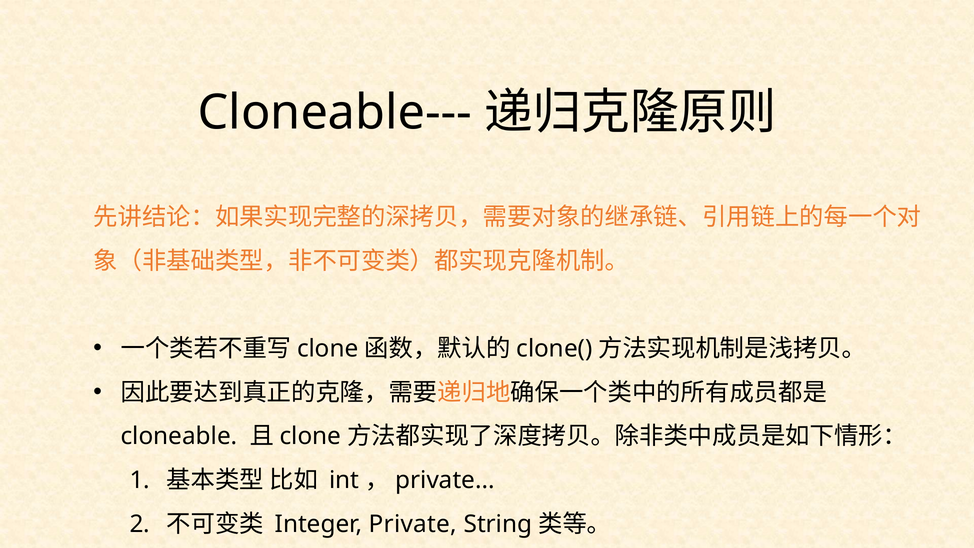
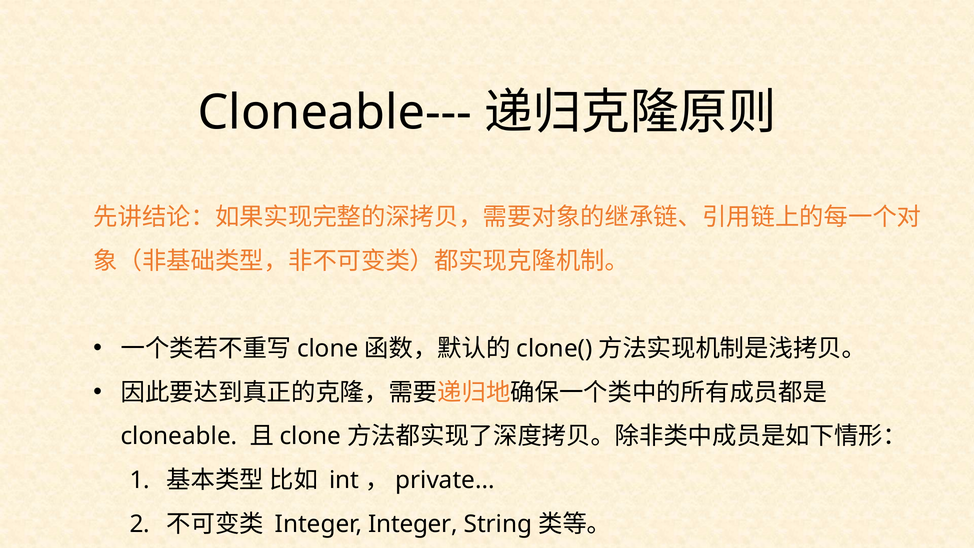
Integer Private: Private -> Integer
